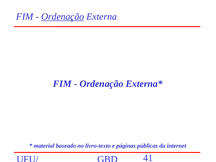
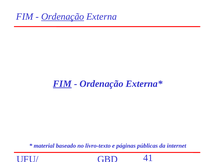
FIM at (62, 84) underline: none -> present
